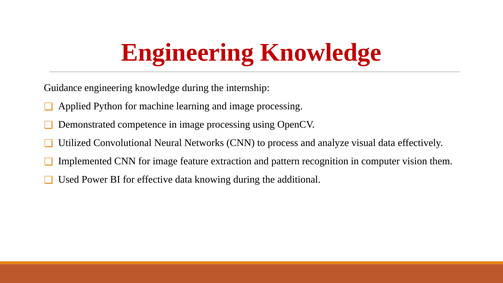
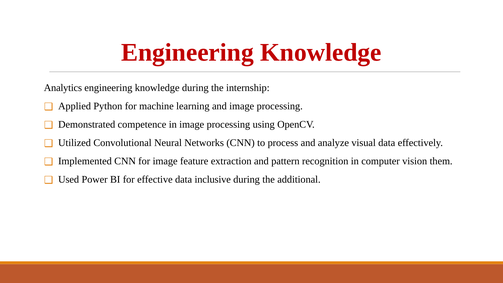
Guidance: Guidance -> Analytics
knowing: knowing -> inclusive
